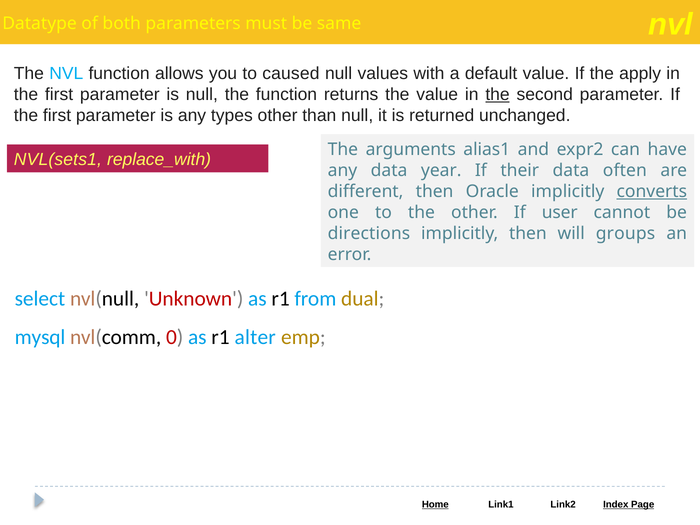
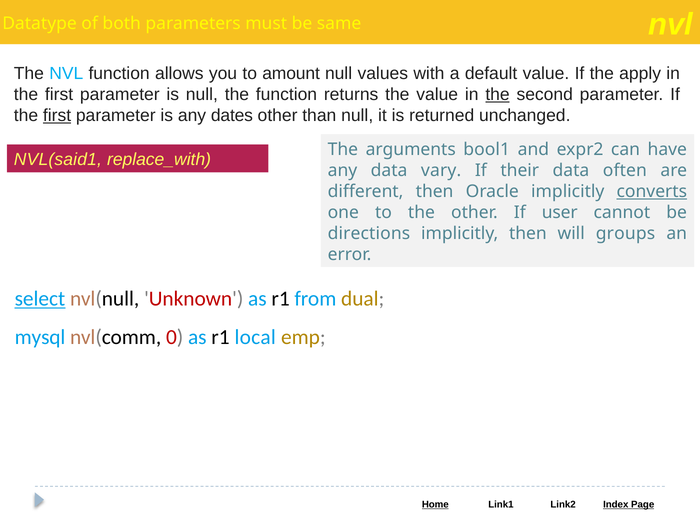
caused: caused -> amount
first at (57, 115) underline: none -> present
types: types -> dates
NVL(sets1: NVL(sets1 -> NVL(said1
alias1: alias1 -> bool1
year: year -> vary
select underline: none -> present
alter: alter -> local
